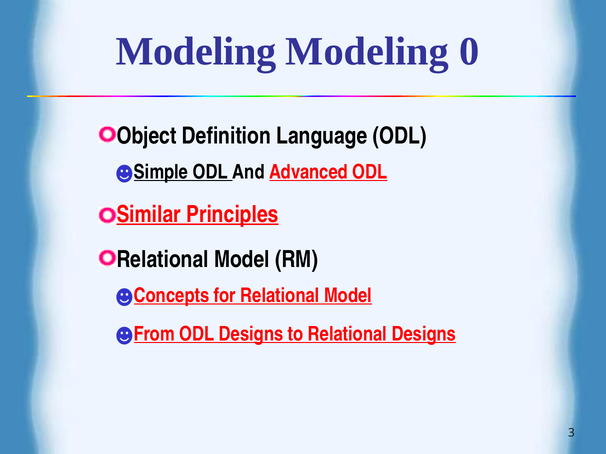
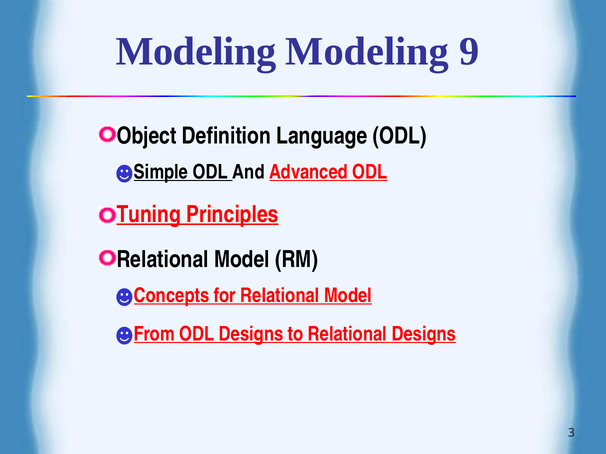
0: 0 -> 9
Similar: Similar -> Tuning
